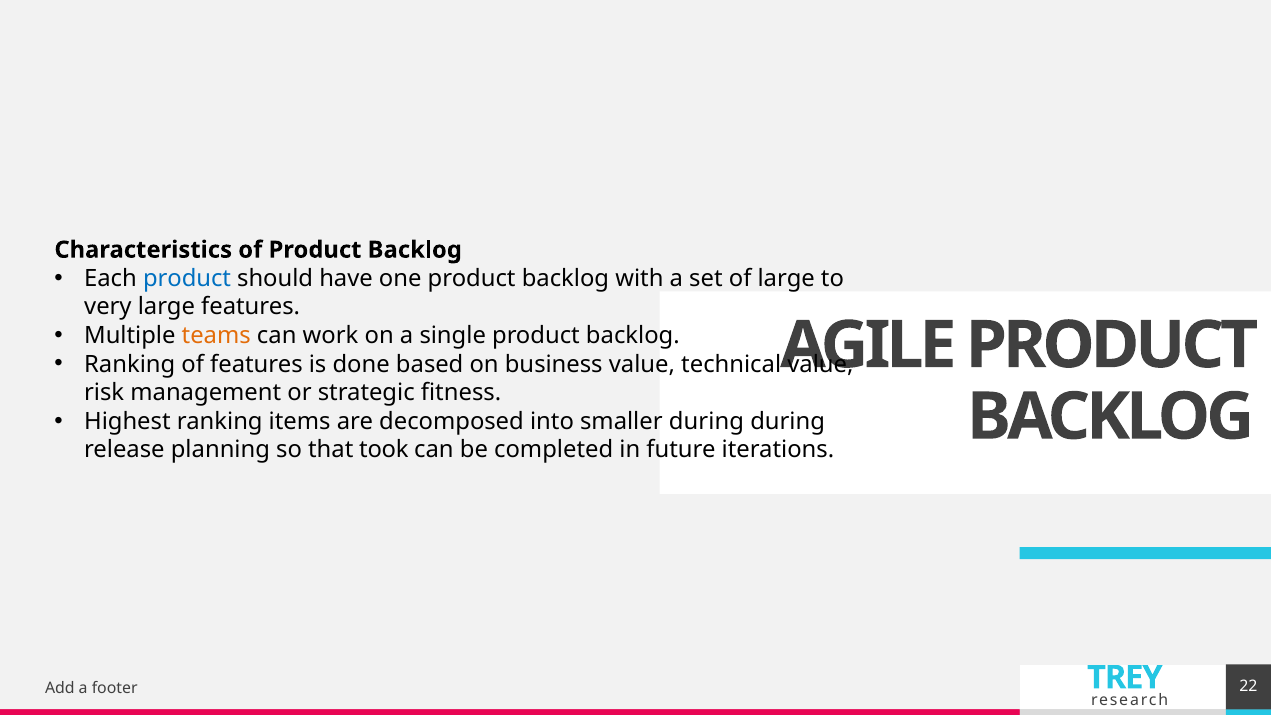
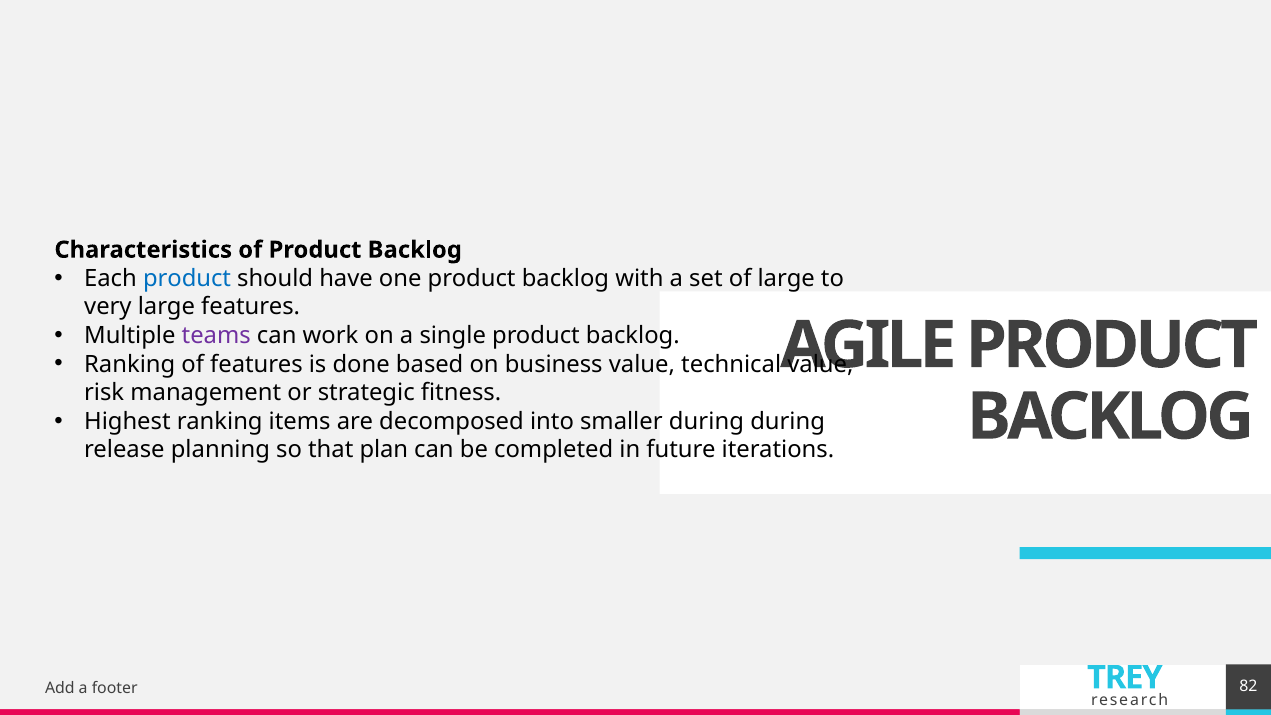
teams colour: orange -> purple
took: took -> plan
22: 22 -> 82
